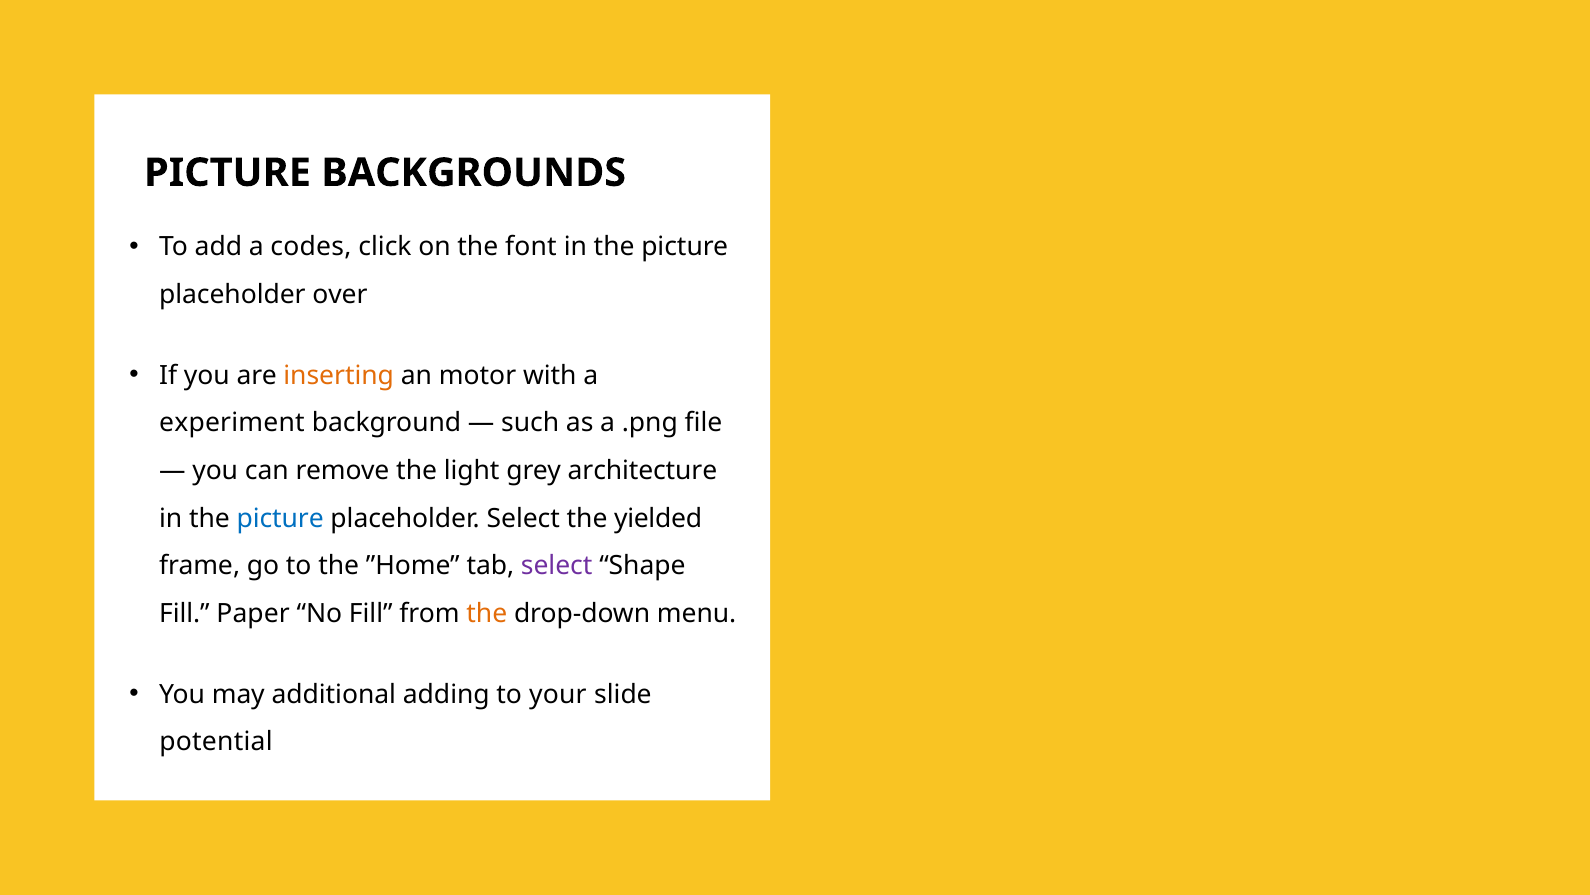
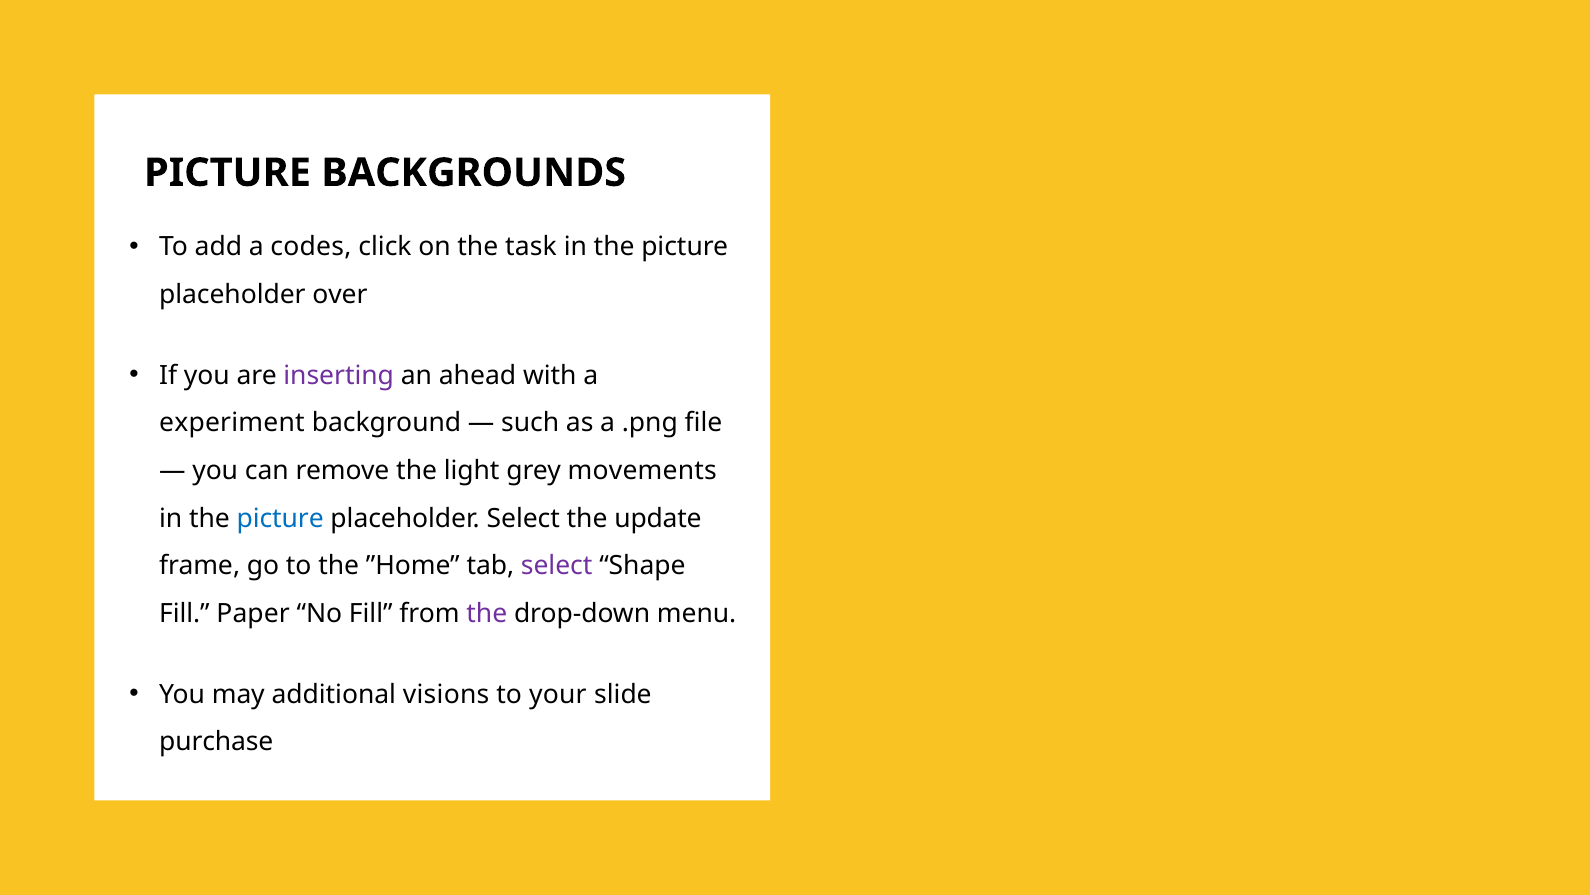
font: font -> task
inserting colour: orange -> purple
motor: motor -> ahead
architecture: architecture -> movements
yielded: yielded -> update
the at (487, 613) colour: orange -> purple
adding: adding -> visions
potential: potential -> purchase
